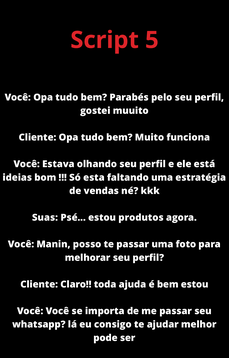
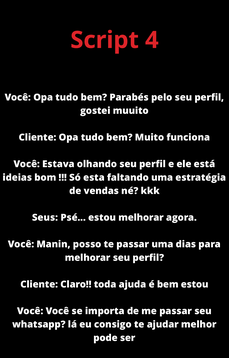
5: 5 -> 4
Suas: Suas -> Seus
estou produtos: produtos -> melhorar
foto: foto -> dias
